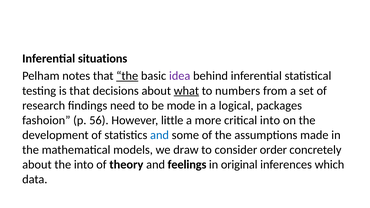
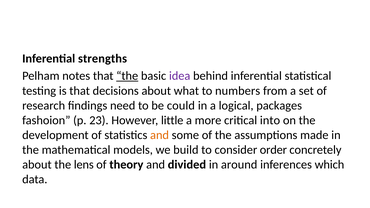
situations: situations -> strengths
what underline: present -> none
mode: mode -> could
56: 56 -> 23
and at (160, 135) colour: blue -> orange
draw: draw -> build
the into: into -> lens
feelings: feelings -> divided
original: original -> around
